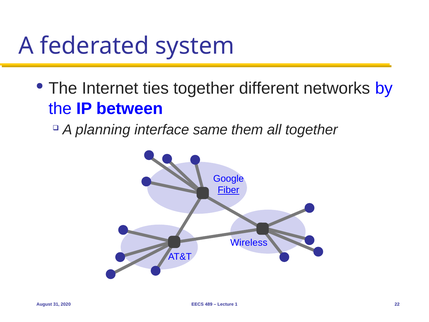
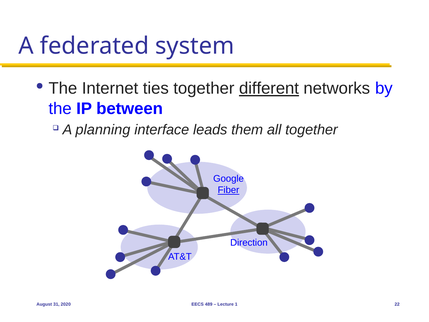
different underline: none -> present
same: same -> leads
Wireless: Wireless -> Direction
